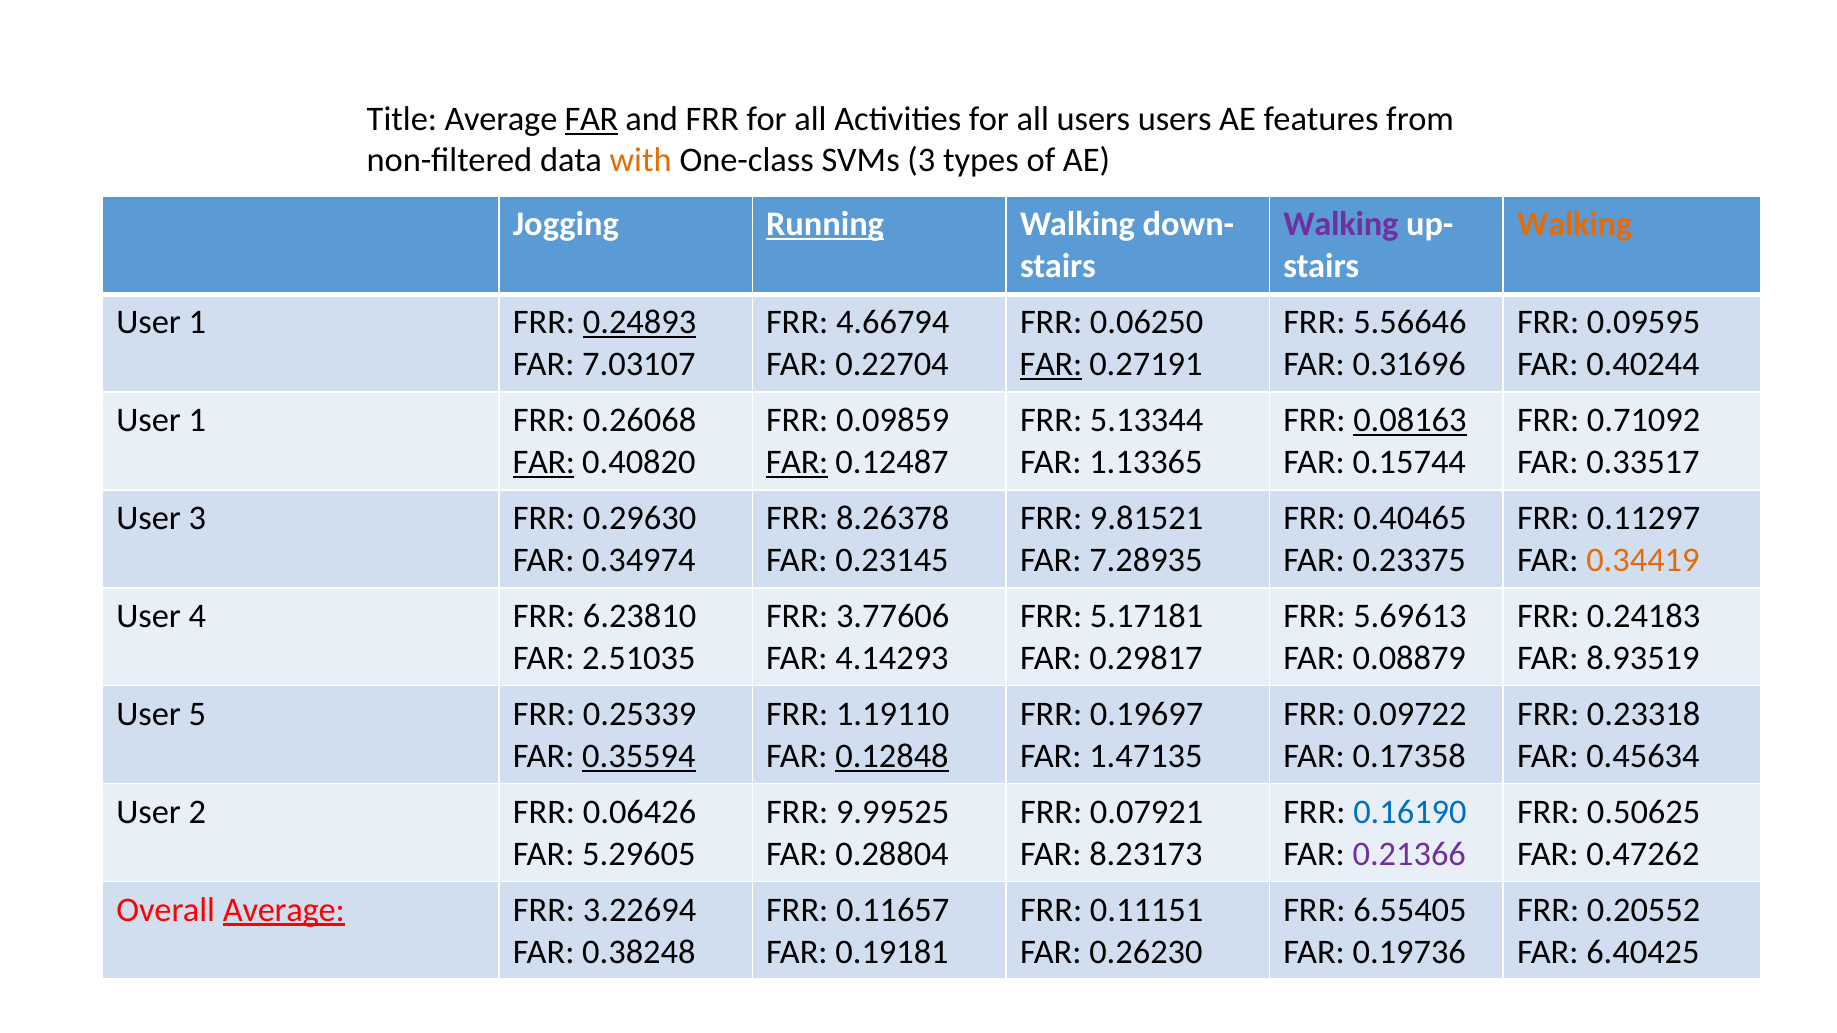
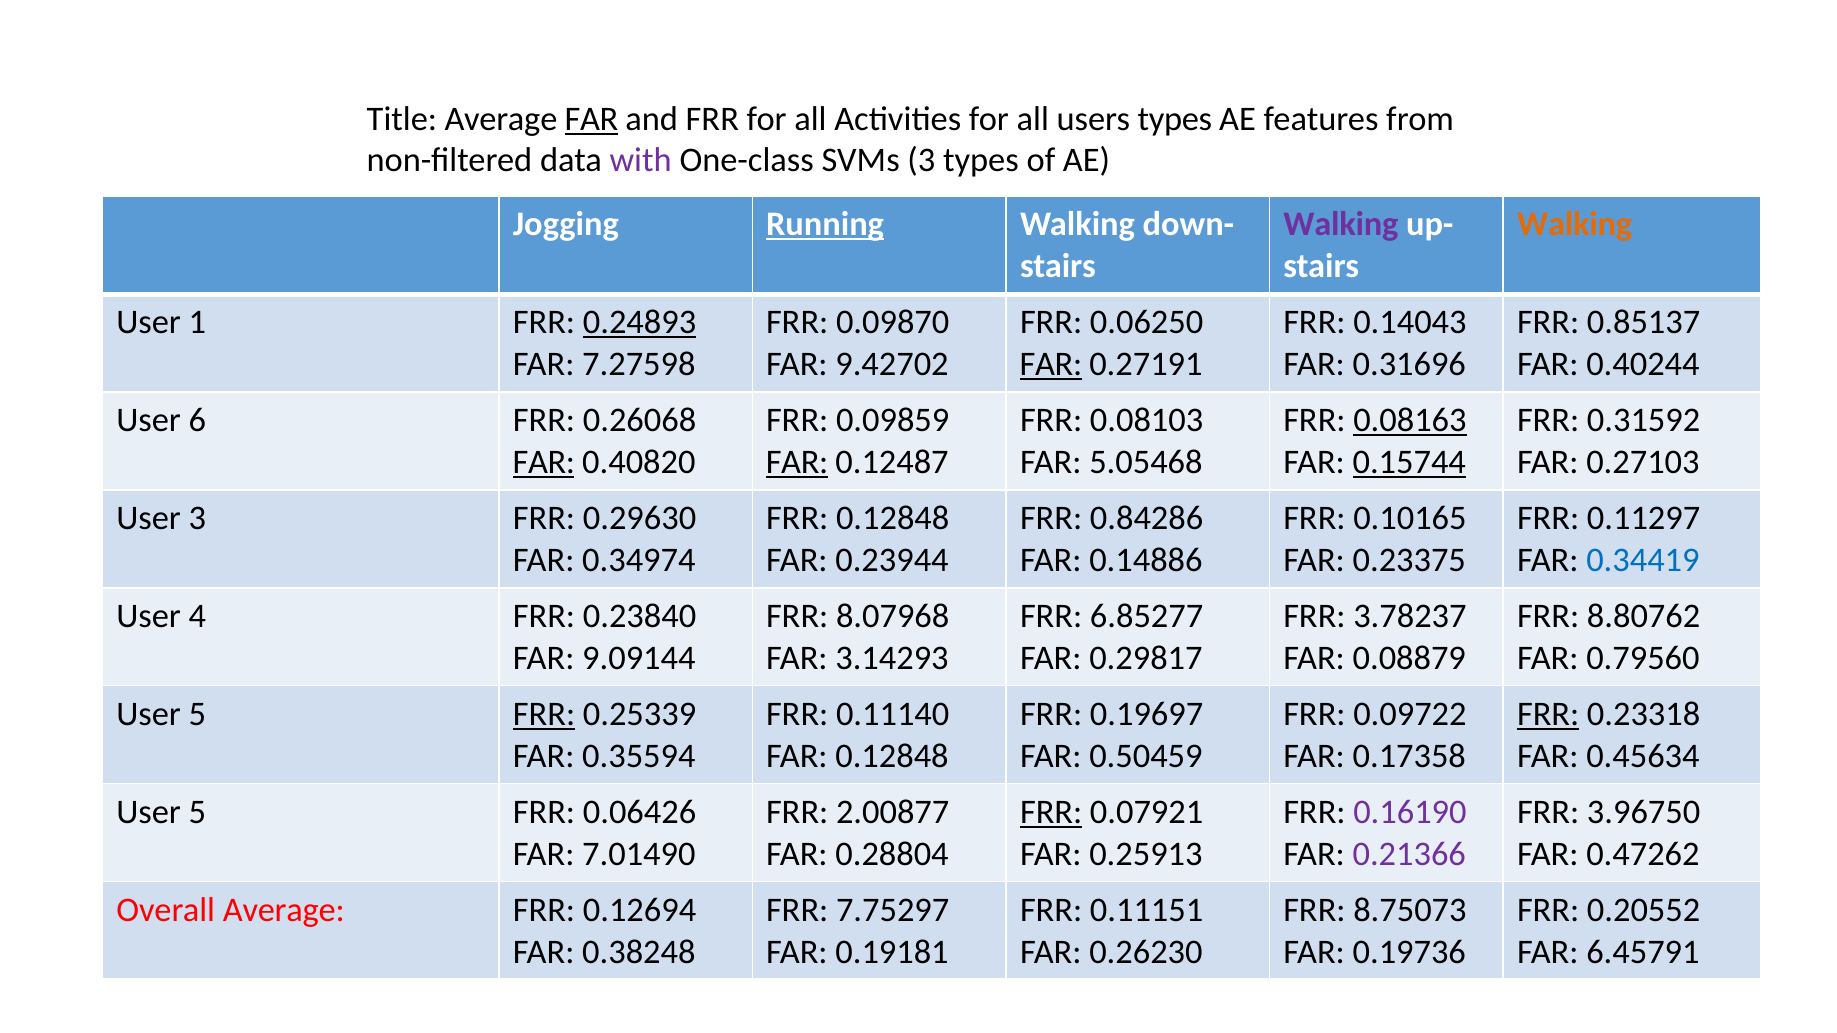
users users: users -> types
with colour: orange -> purple
4.66794: 4.66794 -> 0.09870
5.56646: 5.56646 -> 0.14043
0.09595: 0.09595 -> 0.85137
7.03107: 7.03107 -> 7.27598
0.22704: 0.22704 -> 9.42702
1 at (197, 420): 1 -> 6
5.13344: 5.13344 -> 0.08103
0.71092: 0.71092 -> 0.31592
1.13365: 1.13365 -> 5.05468
0.15744 underline: none -> present
0.33517: 0.33517 -> 0.27103
FRR 8.26378: 8.26378 -> 0.12848
9.81521: 9.81521 -> 0.84286
0.40465: 0.40465 -> 0.10165
0.23145: 0.23145 -> 0.23944
7.28935: 7.28935 -> 0.14886
0.34419 colour: orange -> blue
6.23810: 6.23810 -> 0.23840
3.77606: 3.77606 -> 8.07968
5.17181: 5.17181 -> 6.85277
5.69613: 5.69613 -> 3.78237
0.24183: 0.24183 -> 8.80762
2.51035: 2.51035 -> 9.09144
4.14293: 4.14293 -> 3.14293
8.93519: 8.93519 -> 0.79560
FRR at (544, 714) underline: none -> present
1.19110: 1.19110 -> 0.11140
FRR at (1548, 714) underline: none -> present
0.35594 underline: present -> none
0.12848 at (892, 756) underline: present -> none
1.47135: 1.47135 -> 0.50459
2 at (197, 812): 2 -> 5
9.99525: 9.99525 -> 2.00877
FRR at (1051, 812) underline: none -> present
0.16190 colour: blue -> purple
0.50625: 0.50625 -> 3.96750
5.29605: 5.29605 -> 7.01490
8.23173: 8.23173 -> 0.25913
Average at (284, 910) underline: present -> none
3.22694: 3.22694 -> 0.12694
0.11657: 0.11657 -> 7.75297
6.55405: 6.55405 -> 8.75073
6.40425: 6.40425 -> 6.45791
